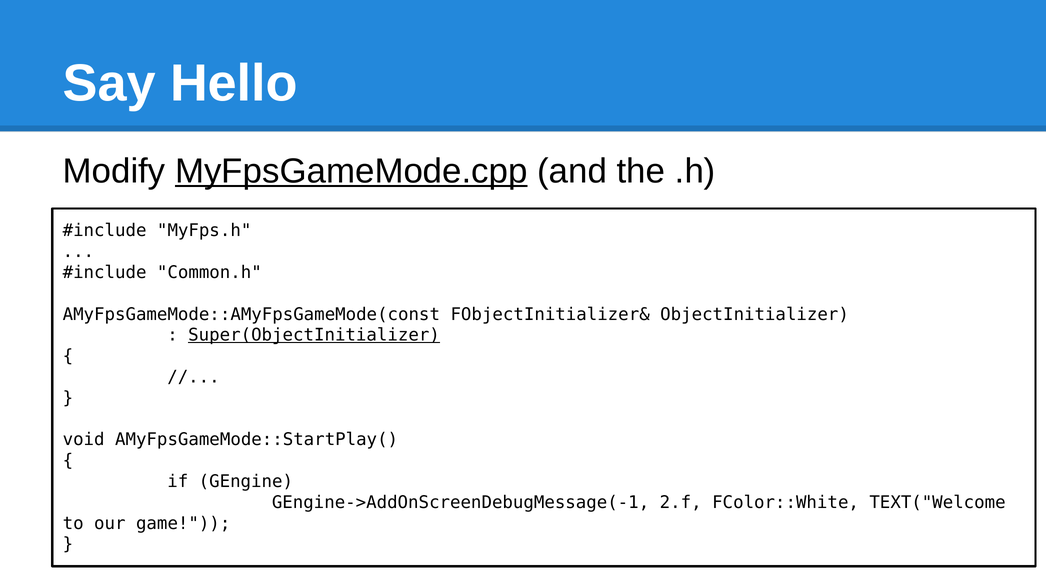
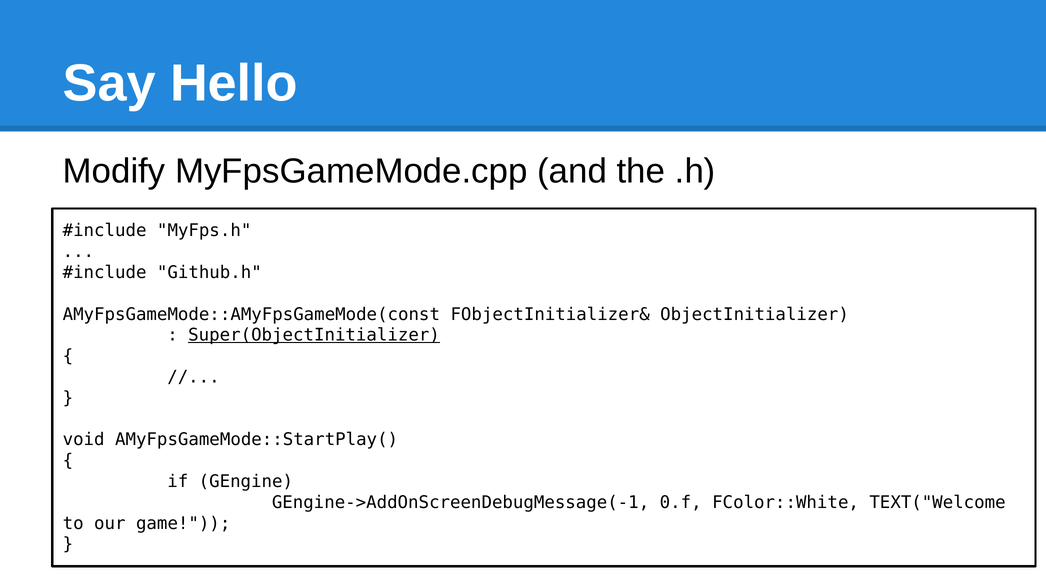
MyFpsGameMode.cpp underline: present -> none
Common.h: Common.h -> Github.h
2.f: 2.f -> 0.f
